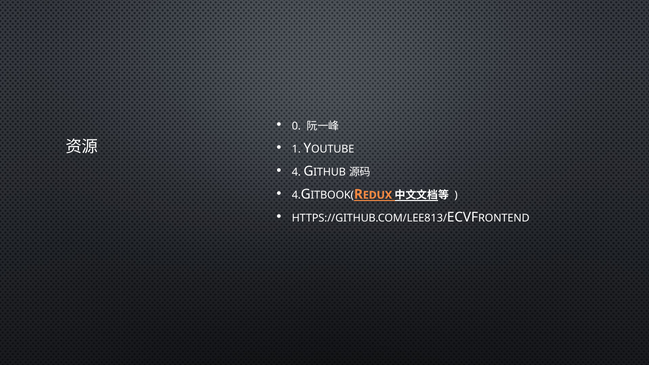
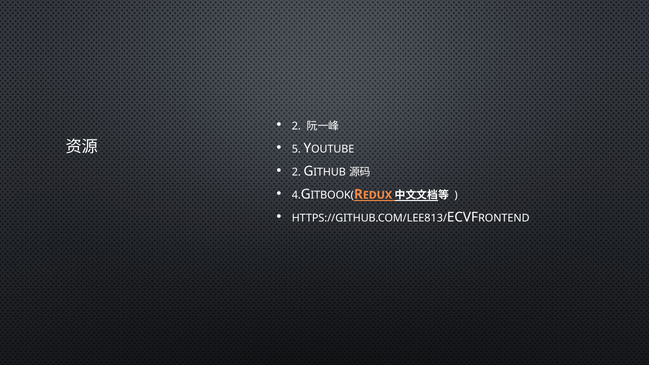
0 at (296, 126): 0 -> 2
1: 1 -> 5
4 at (296, 172): 4 -> 2
